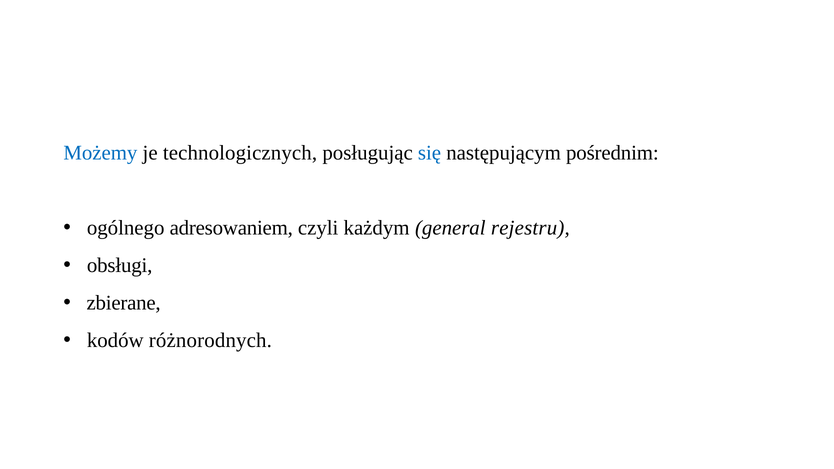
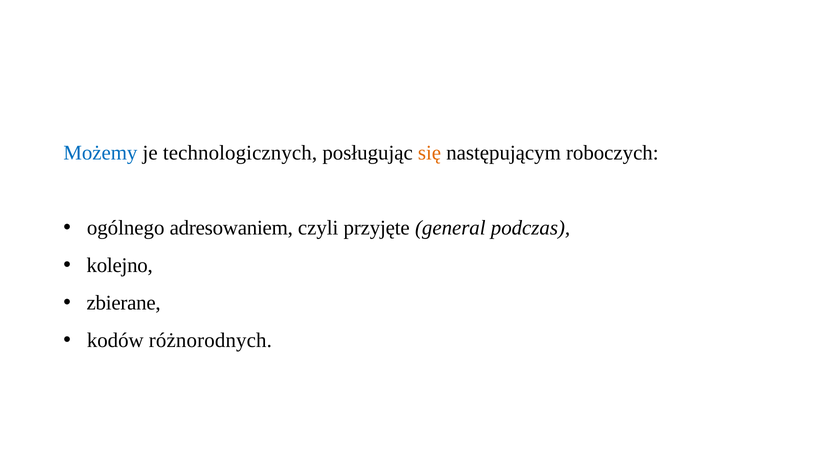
się colour: blue -> orange
pośrednim: pośrednim -> roboczych
każdym: każdym -> przyjęte
rejestru: rejestru -> podczas
obsługi: obsługi -> kolejno
